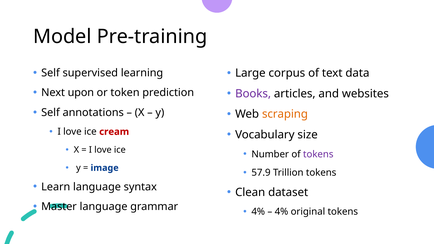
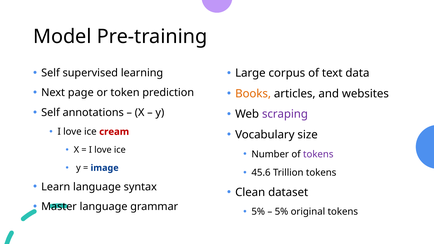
upon: upon -> page
Books colour: purple -> orange
scraping colour: orange -> purple
57.9: 57.9 -> 45.6
4% at (258, 212): 4% -> 5%
4% at (281, 212): 4% -> 5%
